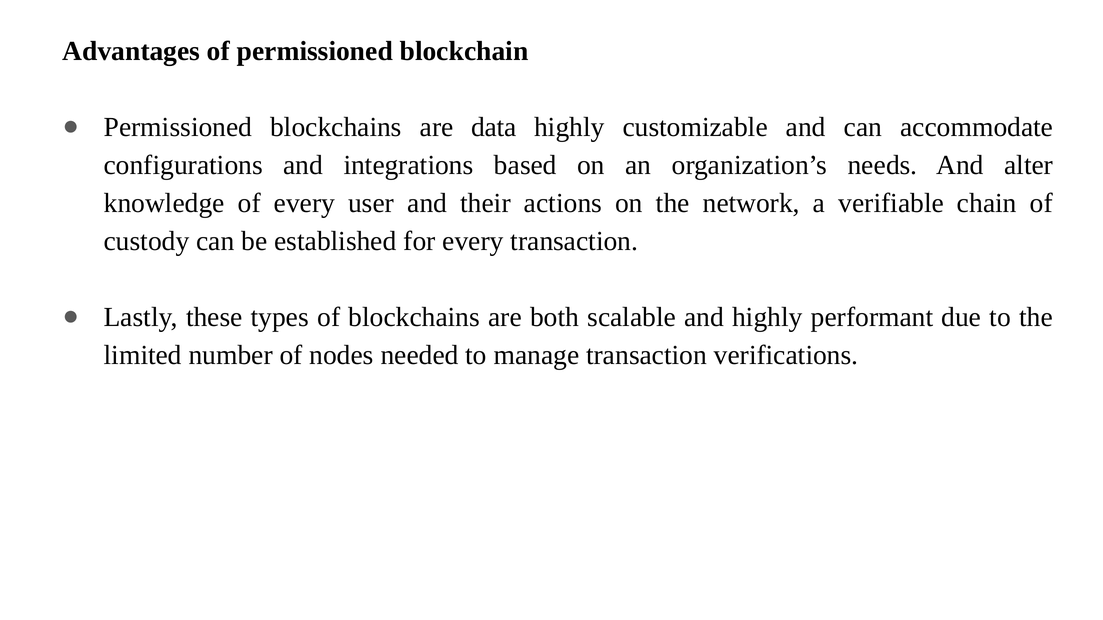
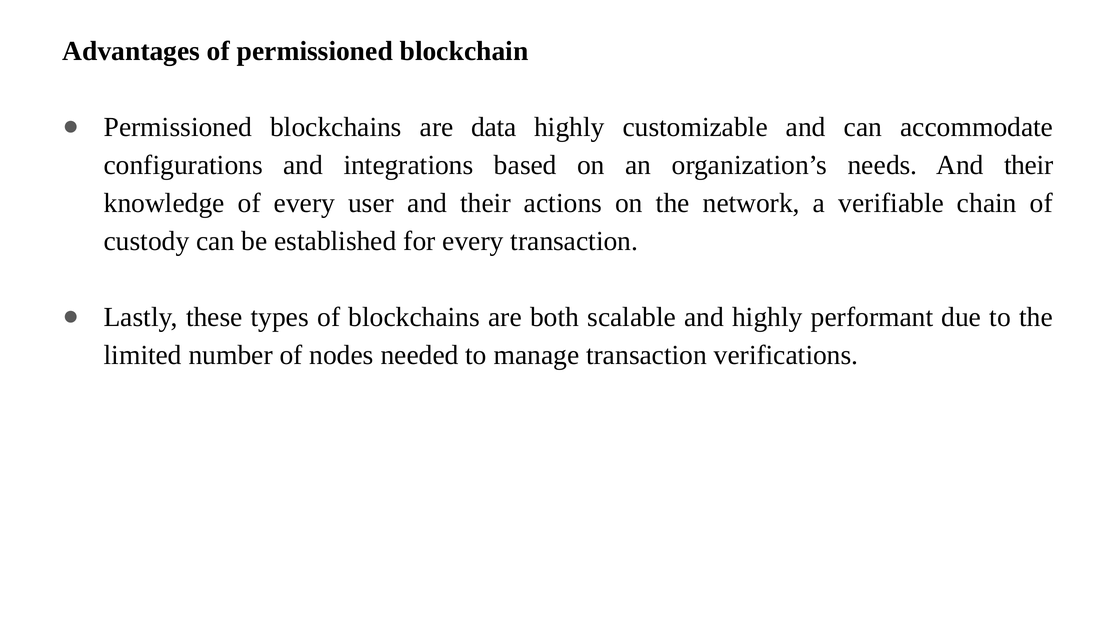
needs And alter: alter -> their
